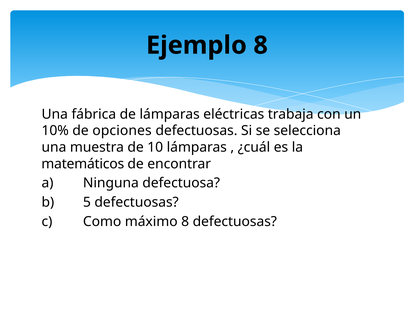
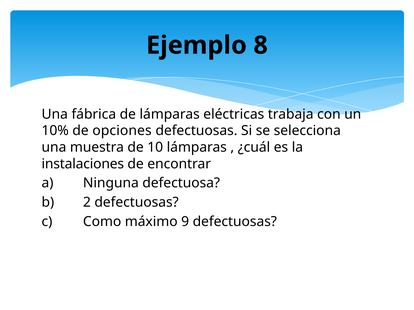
matemáticos: matemáticos -> instalaciones
5: 5 -> 2
máximo 8: 8 -> 9
